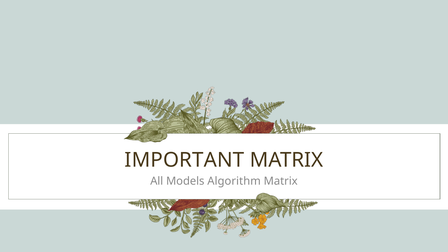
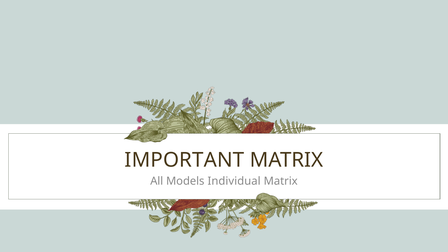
Algorithm: Algorithm -> Individual
